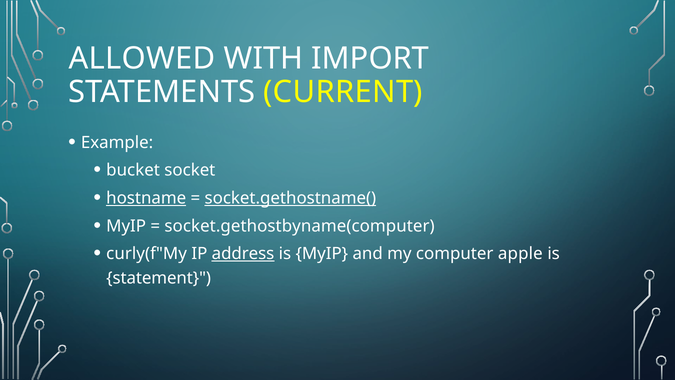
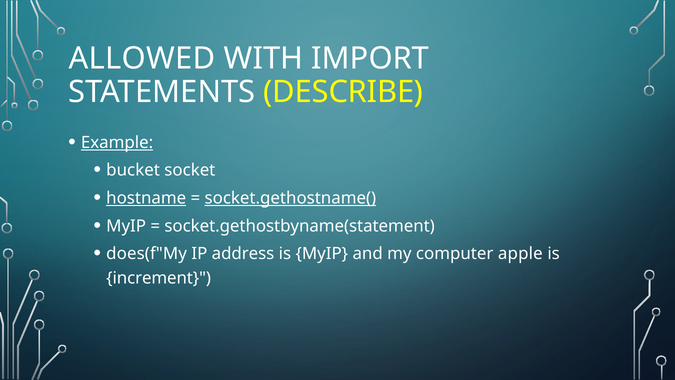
CURRENT: CURRENT -> DESCRIBE
Example underline: none -> present
socket.gethostbyname(computer: socket.gethostbyname(computer -> socket.gethostbyname(statement
curly(f"My: curly(f"My -> does(f"My
address underline: present -> none
statement: statement -> increment
